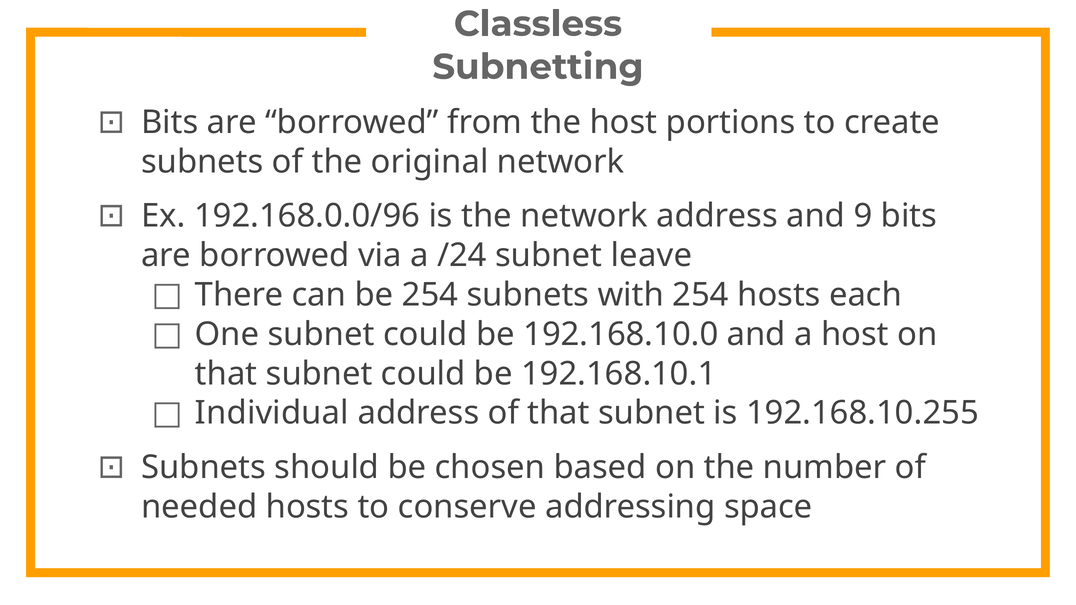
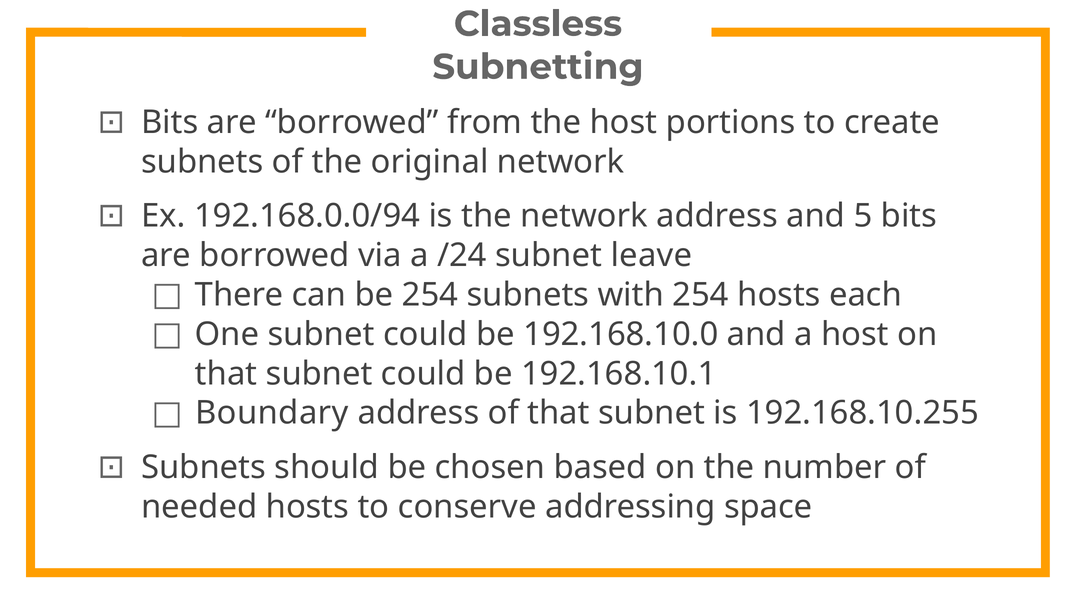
192.168.0.0/96: 192.168.0.0/96 -> 192.168.0.0/94
9: 9 -> 5
Individual: Individual -> Boundary
